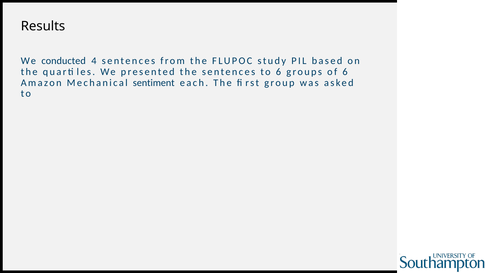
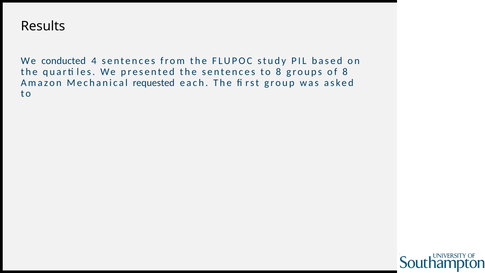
to 6: 6 -> 8
of 6: 6 -> 8
sentiment: sentiment -> requested
